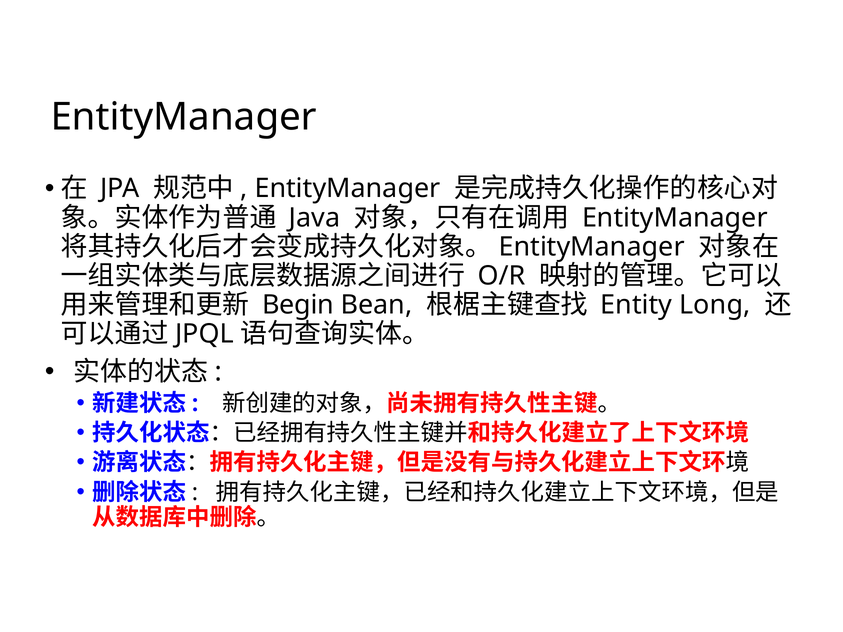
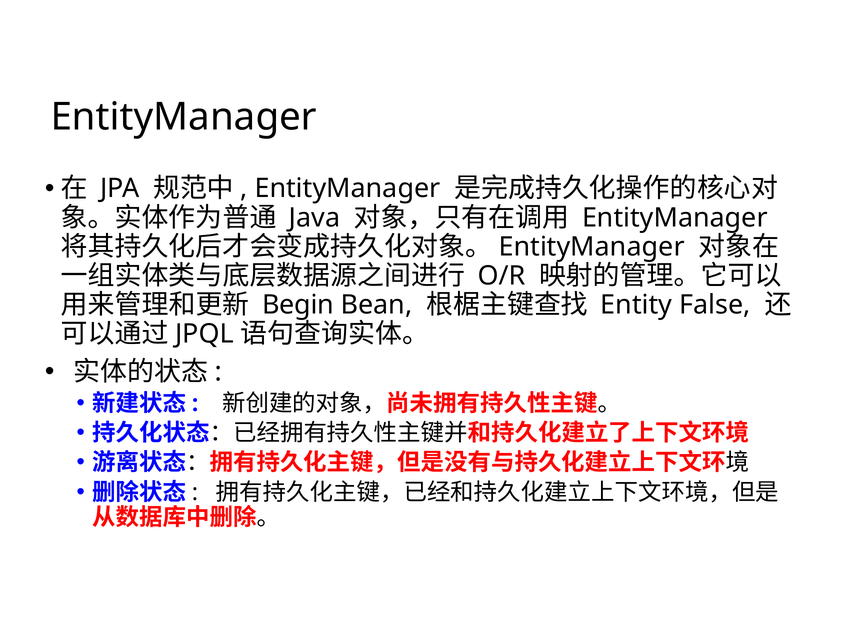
Long: Long -> False
